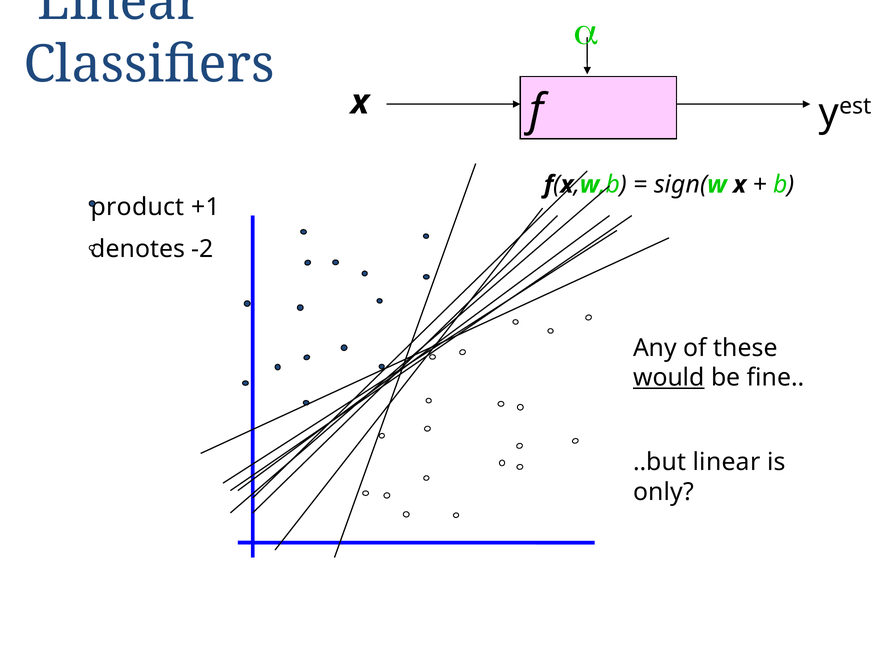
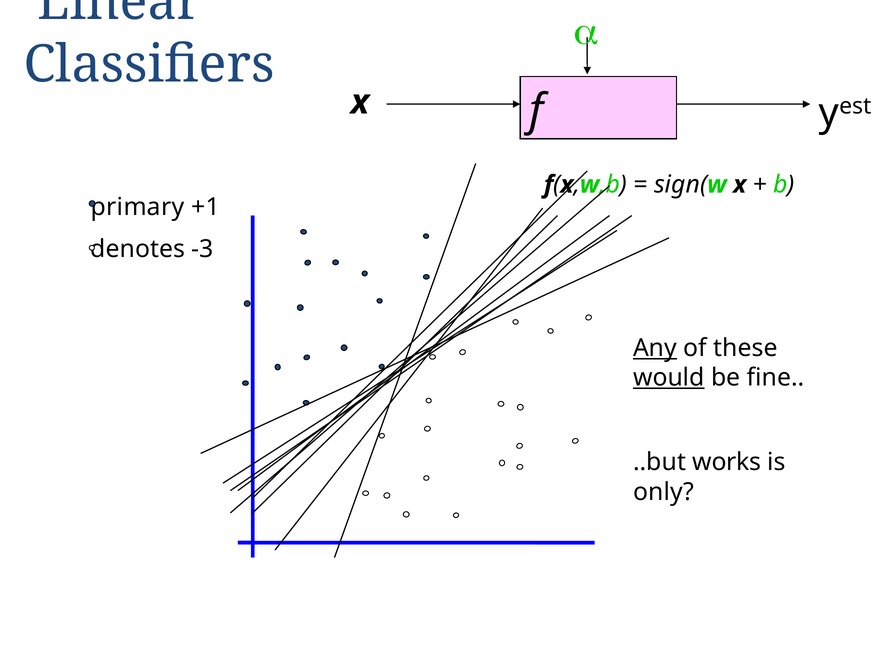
product: product -> primary
-2: -2 -> -3
Any underline: none -> present
..but linear: linear -> works
